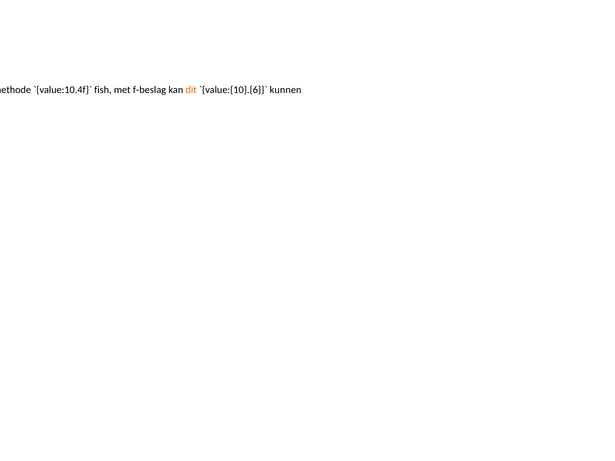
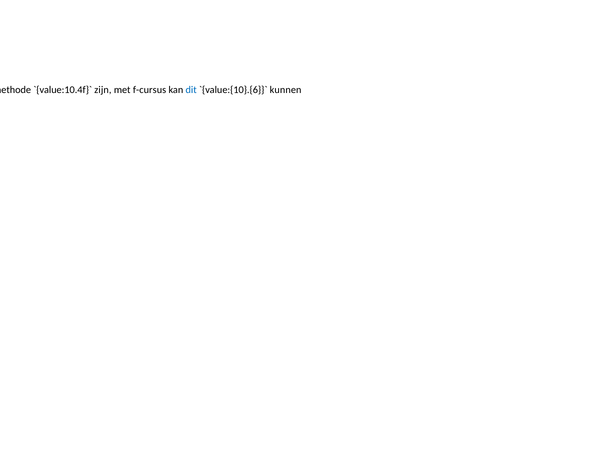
fish: fish -> zijn
f-beslag: f-beslag -> f-cursus
dit colour: orange -> blue
